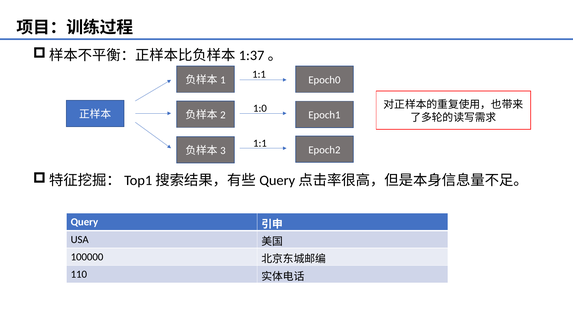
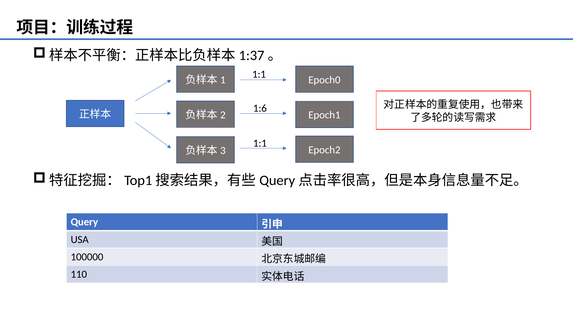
1:0: 1:0 -> 1:6
